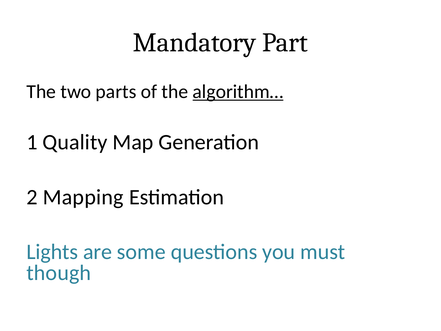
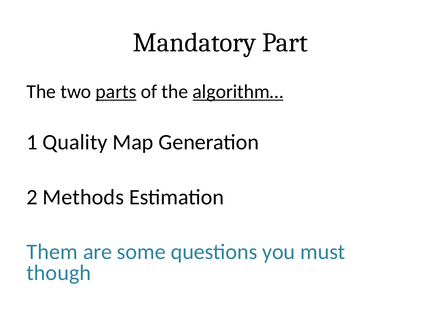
parts underline: none -> present
Mapping: Mapping -> Methods
Lights: Lights -> Them
